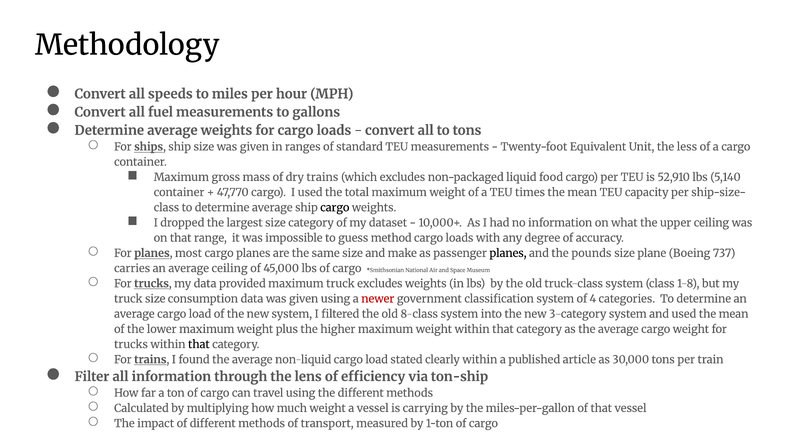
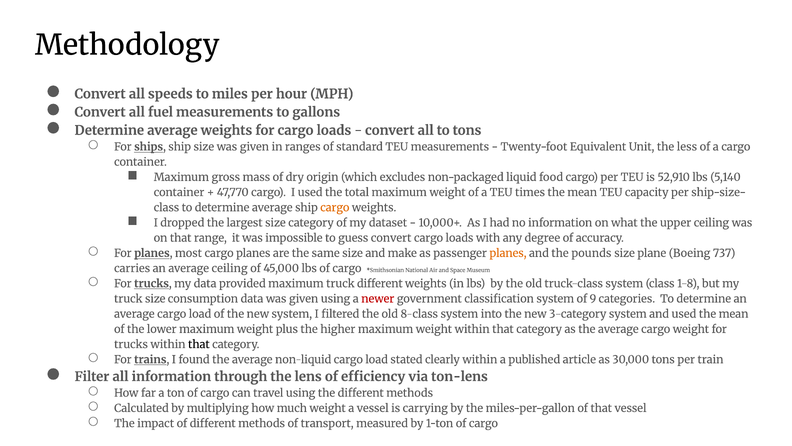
dry trains: trains -> origin
cargo at (335, 207) colour: black -> orange
guess method: method -> convert
planes at (508, 253) colour: black -> orange
truck excludes: excludes -> different
4: 4 -> 9
ton-ship: ton-ship -> ton-lens
